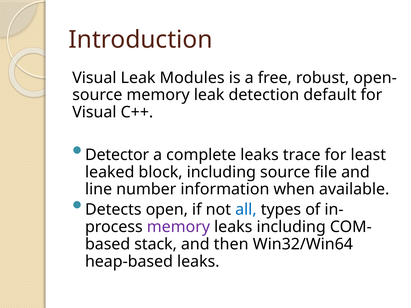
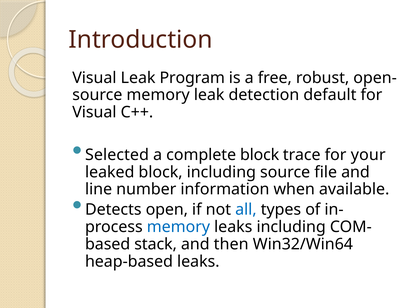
Modules: Modules -> Program
Detector: Detector -> Selected
complete leaks: leaks -> block
least: least -> your
memory at (178, 227) colour: purple -> blue
